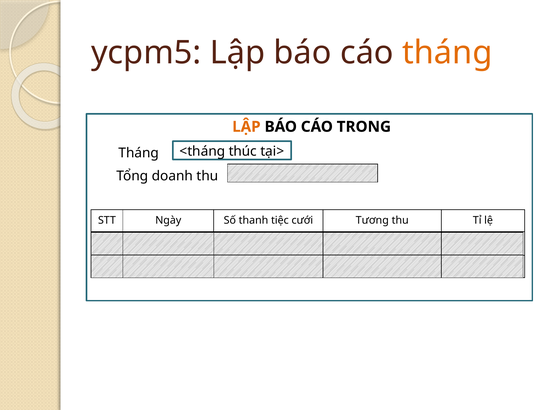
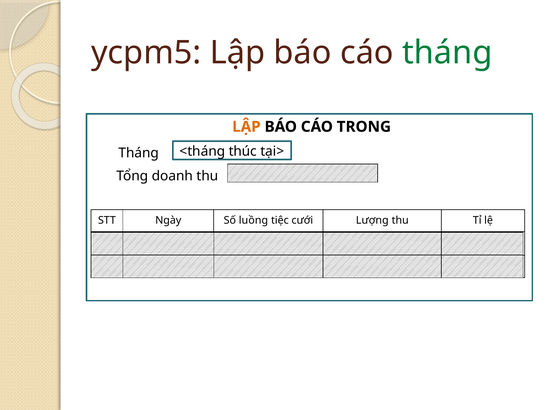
tháng at (447, 53) colour: orange -> green
thanh: thanh -> luồng
Tương: Tương -> Lượng
